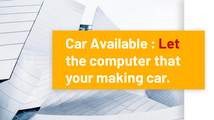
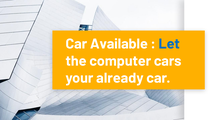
Let colour: red -> blue
that: that -> cars
making: making -> already
